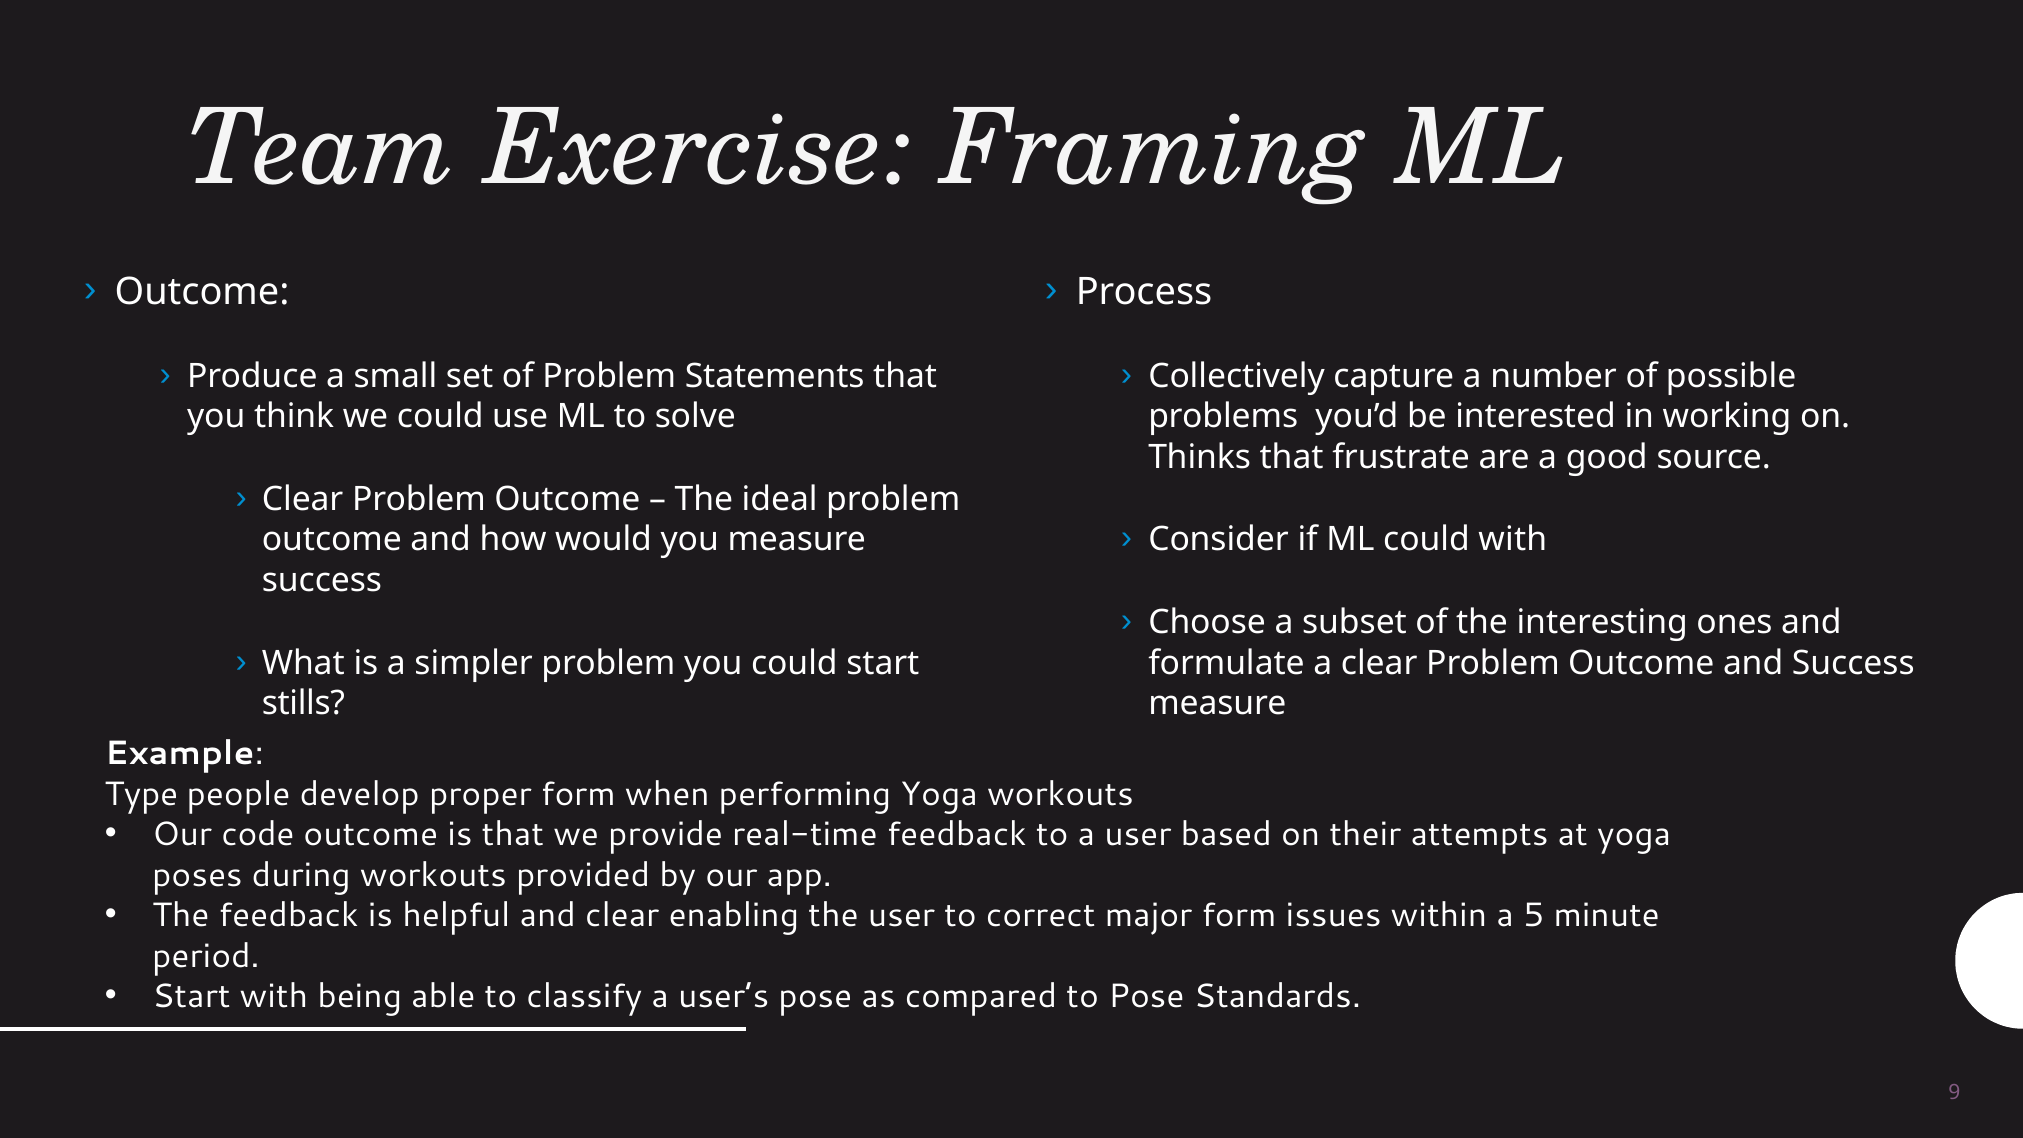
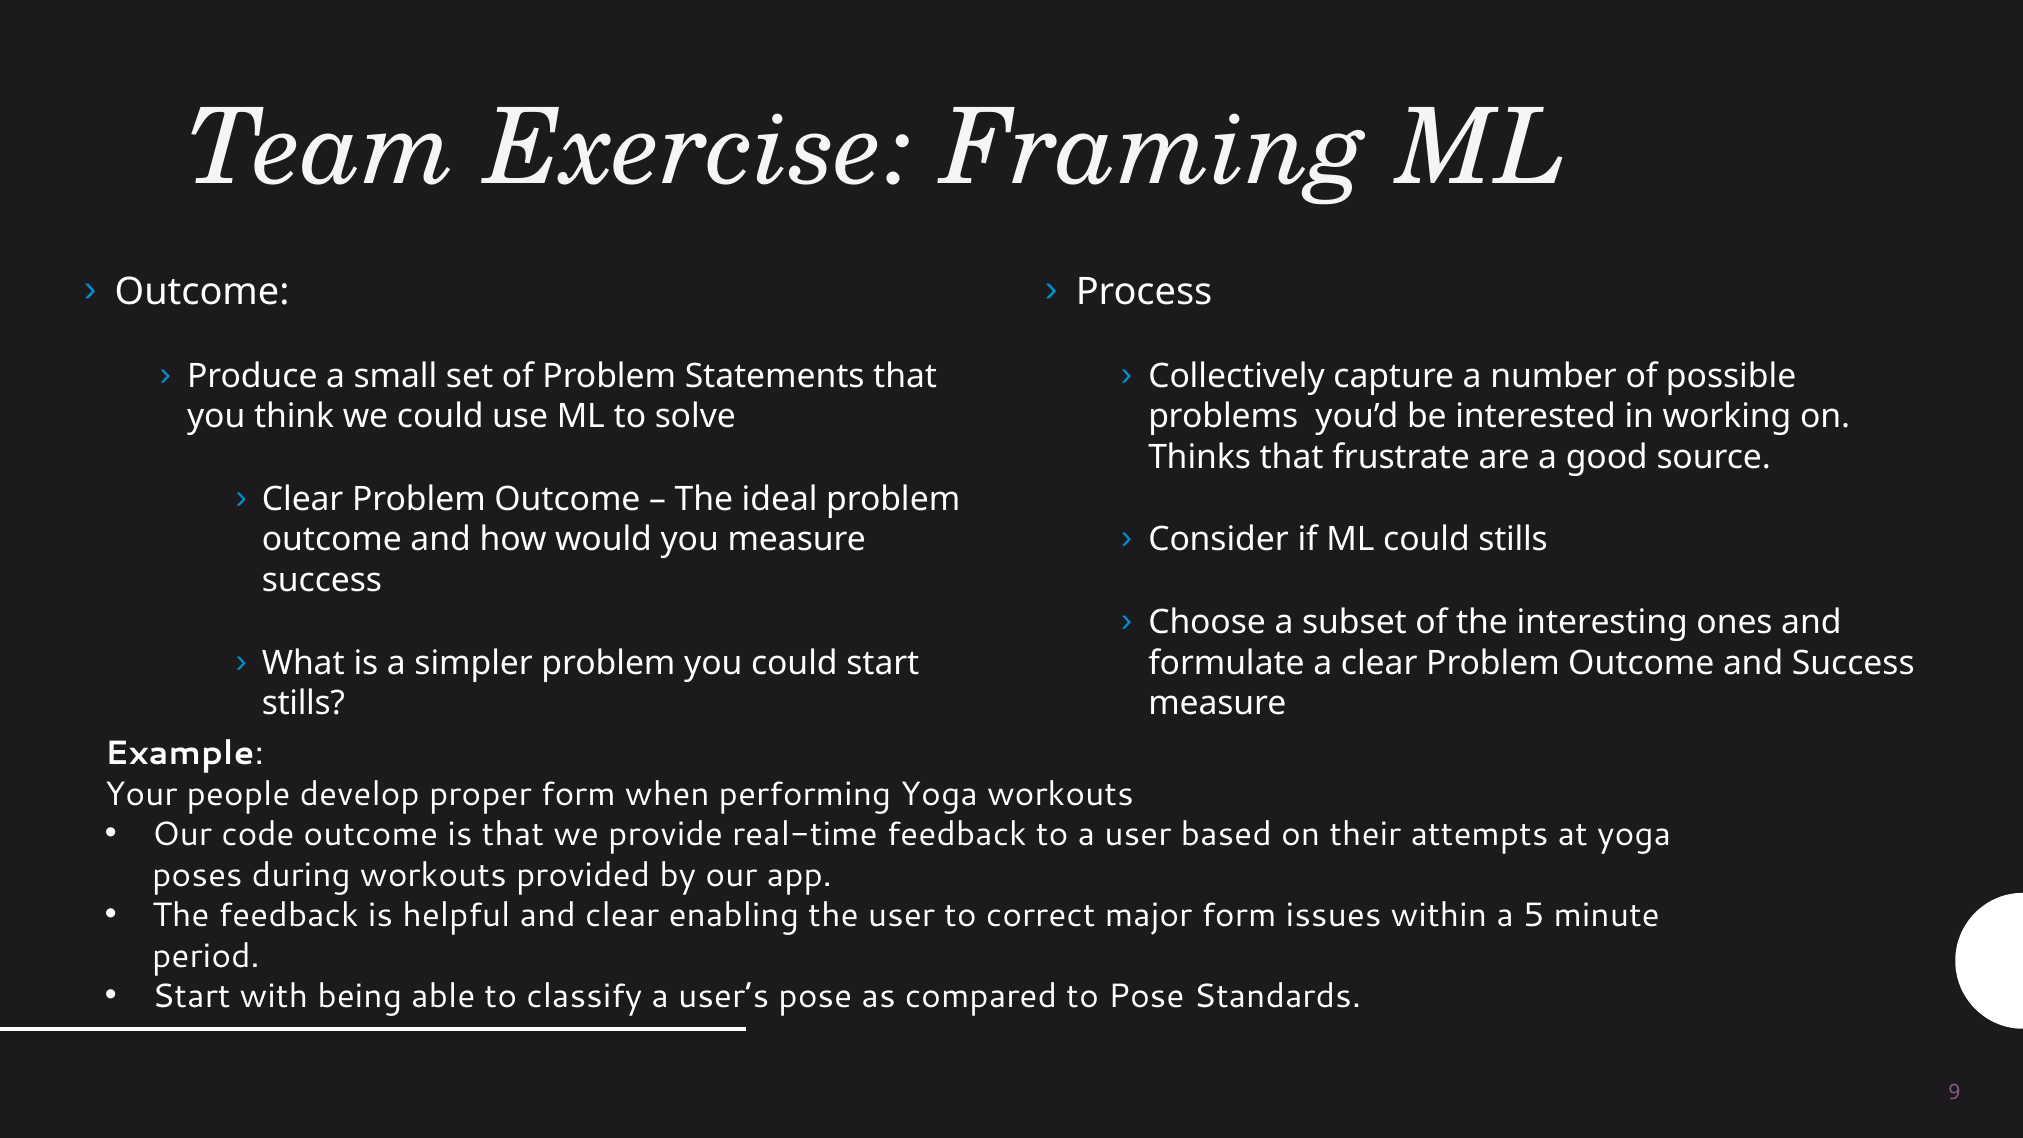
could with: with -> stills
Type: Type -> Your
